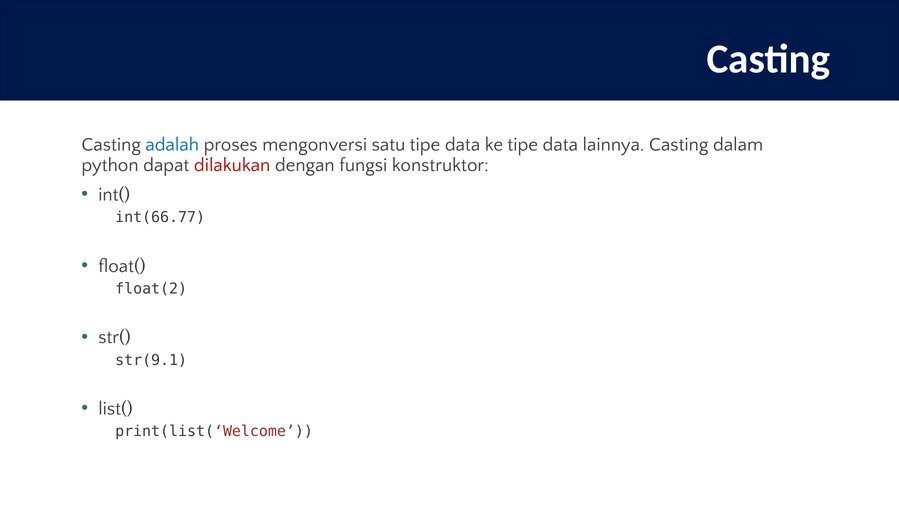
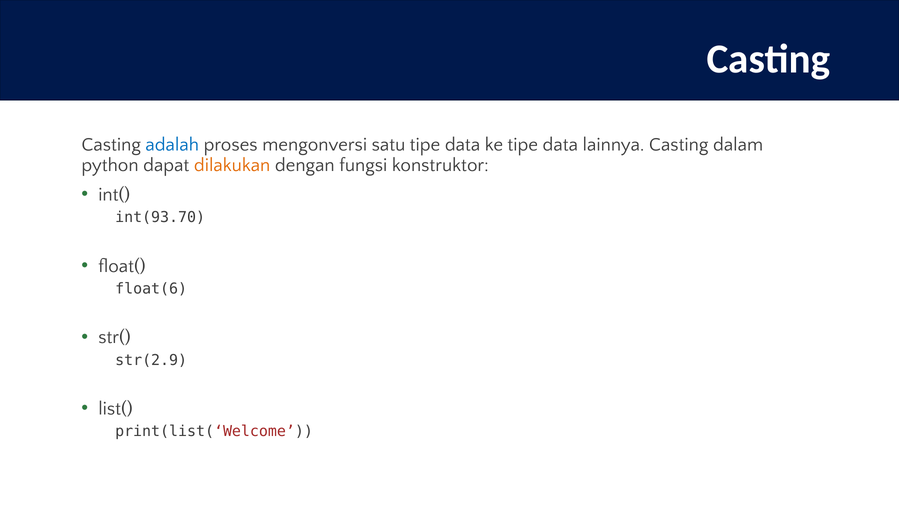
dilakukan colour: red -> orange
int(66.77: int(66.77 -> int(93.70
float(2: float(2 -> float(6
str(9.1: str(9.1 -> str(2.9
